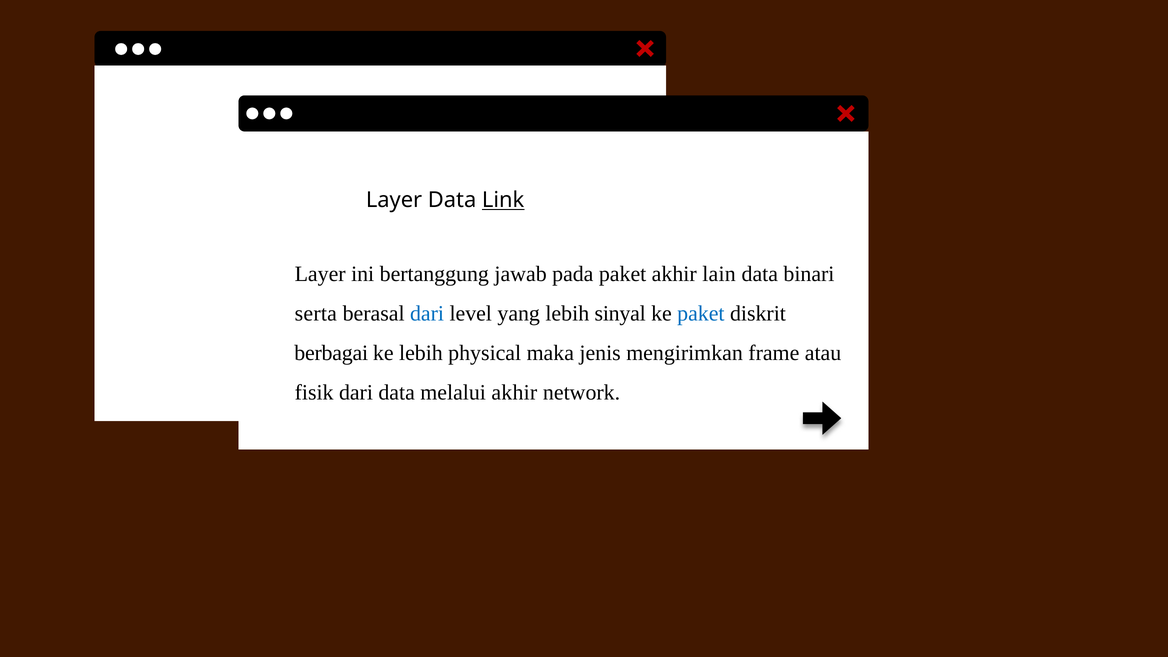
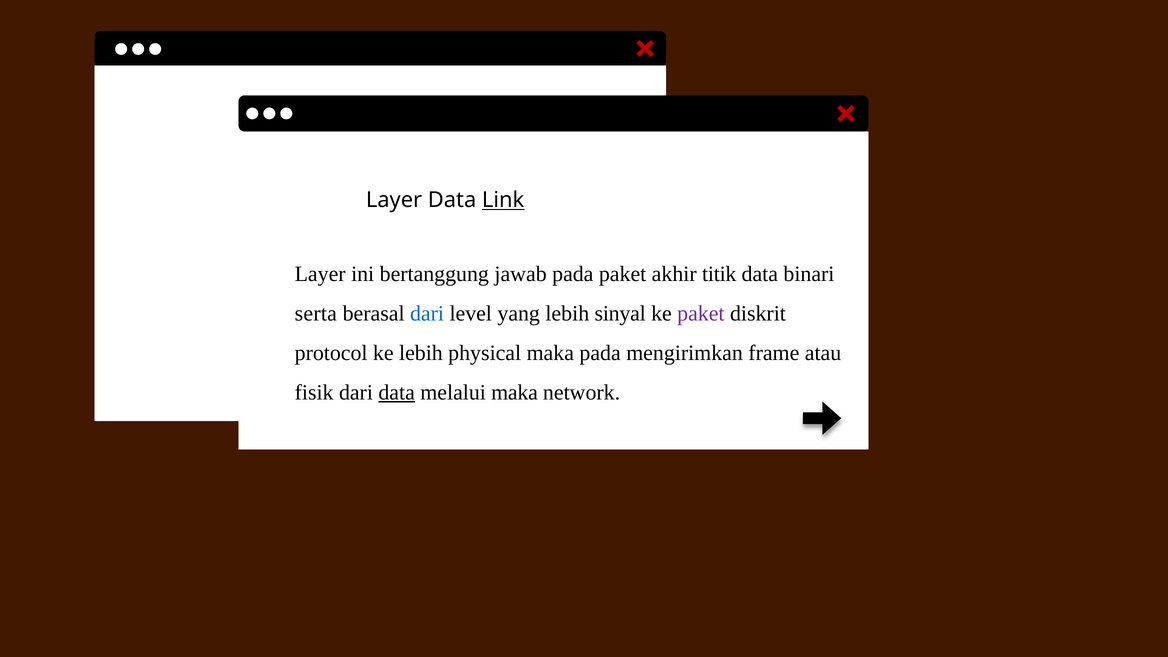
lain: lain -> titik
paket at (701, 314) colour: blue -> purple
berbagai: berbagai -> protocol
maka jenis: jenis -> pada
data at (397, 392) underline: none -> present
melalui akhir: akhir -> maka
